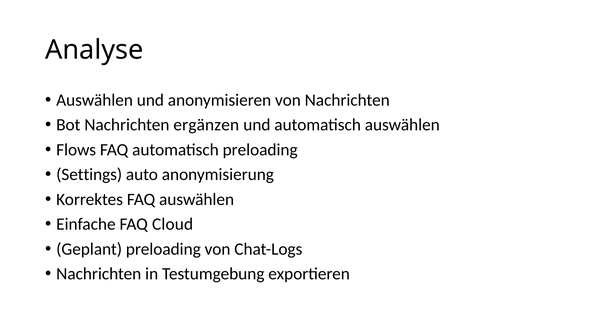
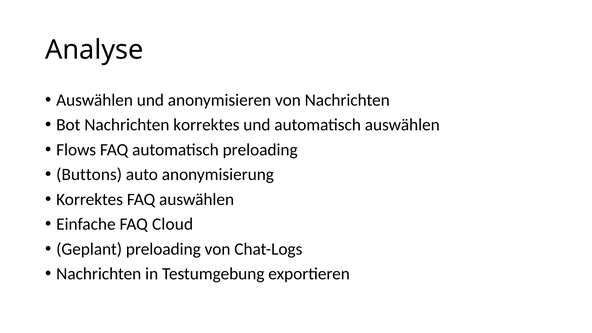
Nachrichten ergänzen: ergänzen -> korrektes
Settings: Settings -> Buttons
